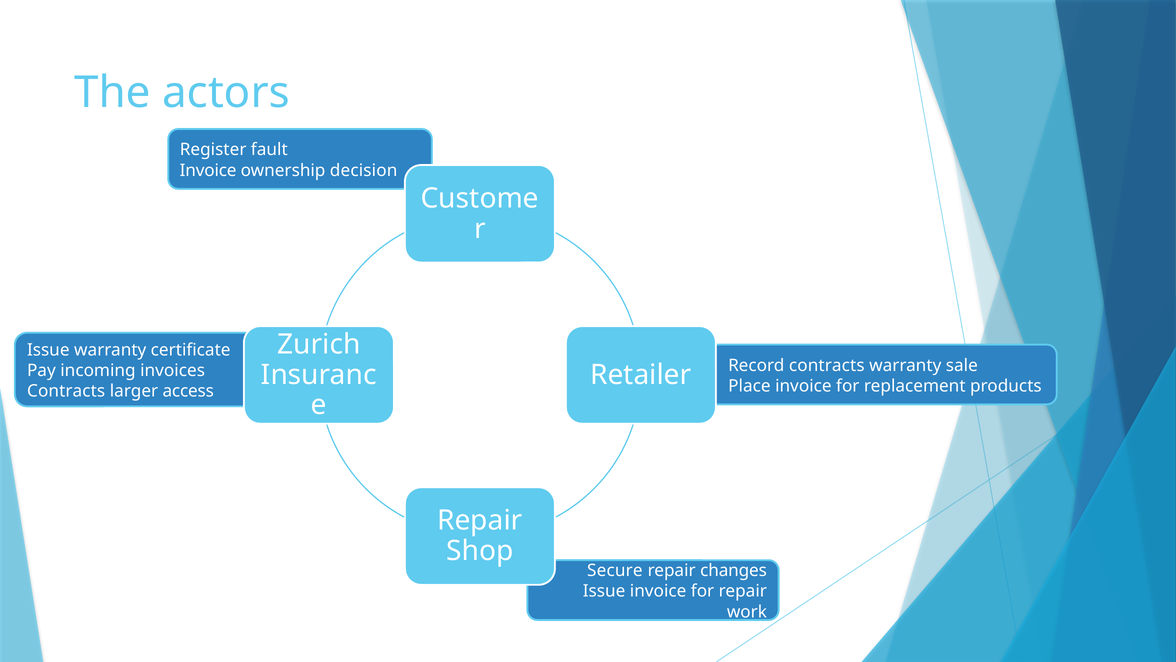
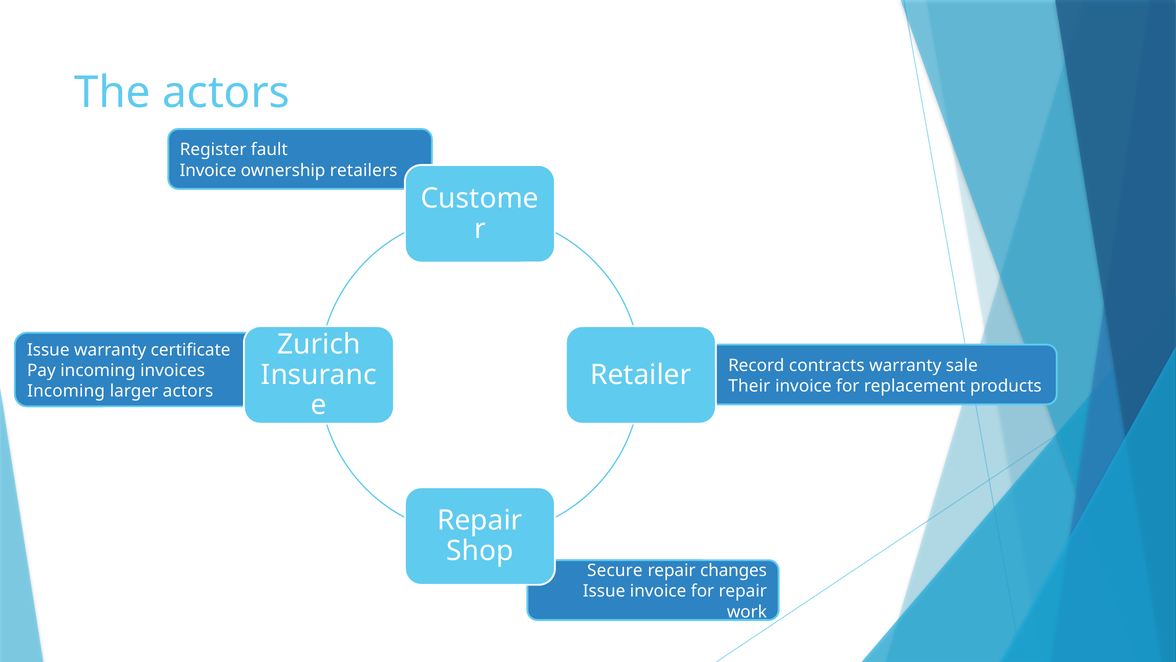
decision: decision -> retailers
Place: Place -> Their
Contracts at (66, 391): Contracts -> Incoming
larger access: access -> actors
